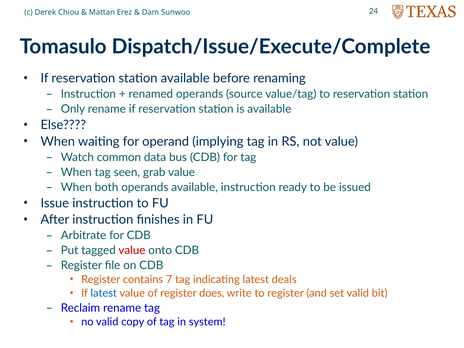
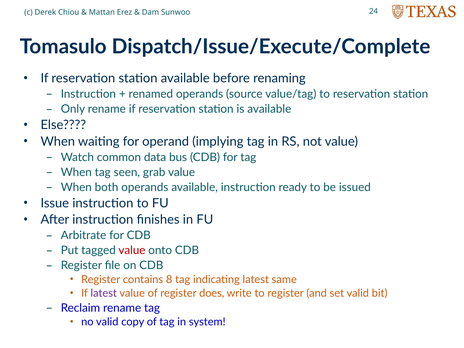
7: 7 -> 8
deals: deals -> same
latest at (104, 293) colour: blue -> purple
